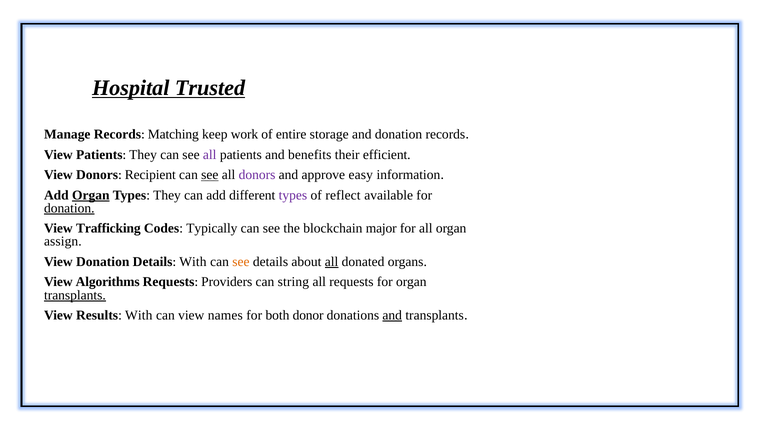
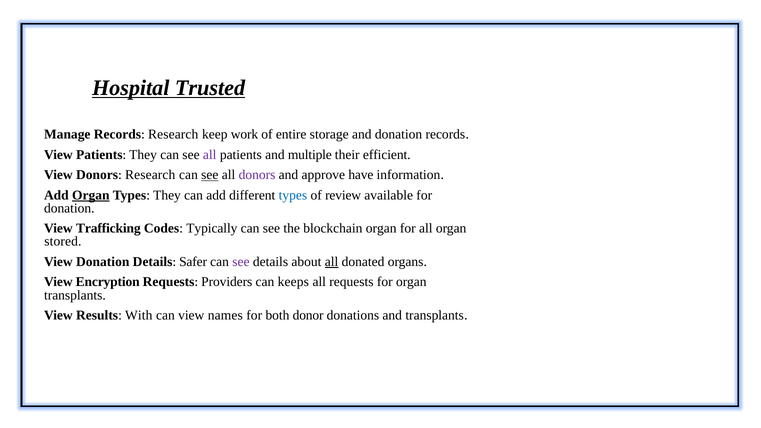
Records Matching: Matching -> Research
benefits: benefits -> multiple
Donors Recipient: Recipient -> Research
easy: easy -> have
types at (293, 195) colour: purple -> blue
reflect: reflect -> review
donation at (69, 208) underline: present -> none
blockchain major: major -> organ
assign: assign -> stored
Details With: With -> Safer
see at (241, 262) colour: orange -> purple
Algorithms: Algorithms -> Encryption
string: string -> keeps
transplants at (75, 295) underline: present -> none
and at (392, 315) underline: present -> none
